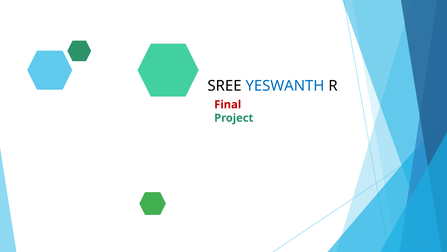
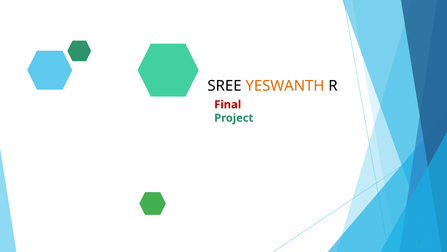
YESWANTH colour: blue -> orange
